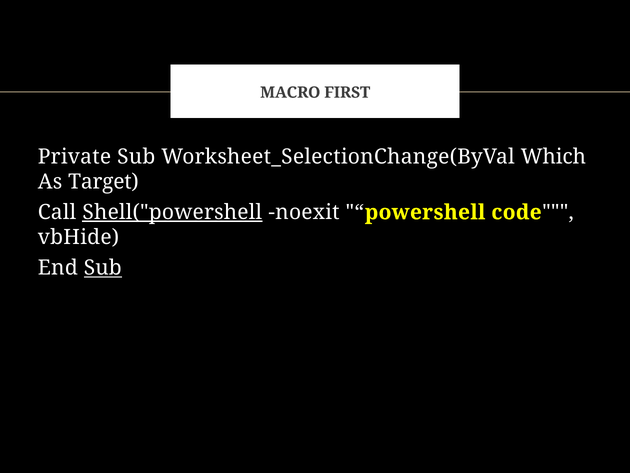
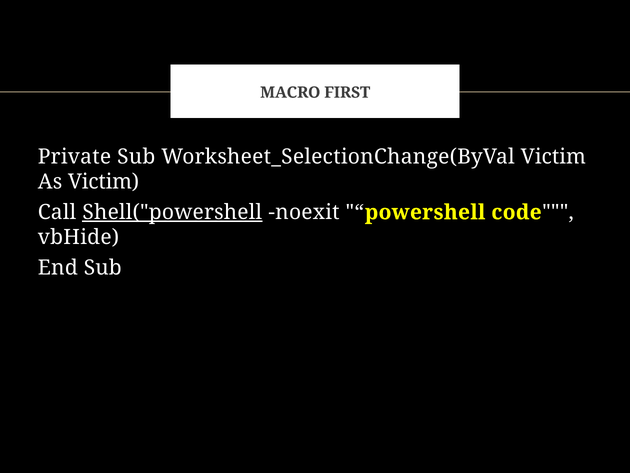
Worksheet_SelectionChange(ByVal Which: Which -> Victim
As Target: Target -> Victim
Sub at (103, 268) underline: present -> none
